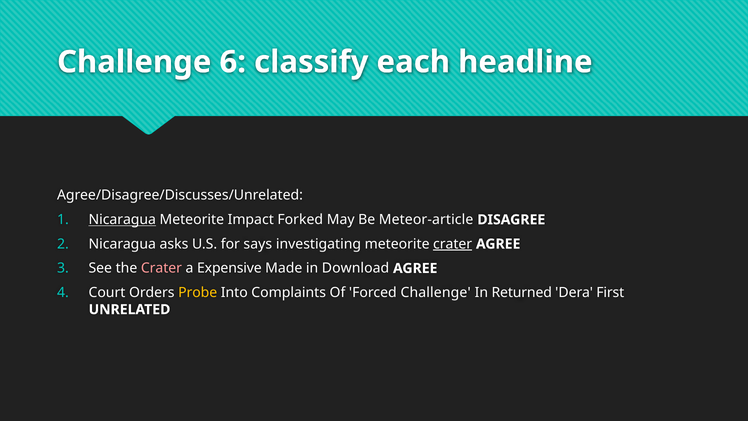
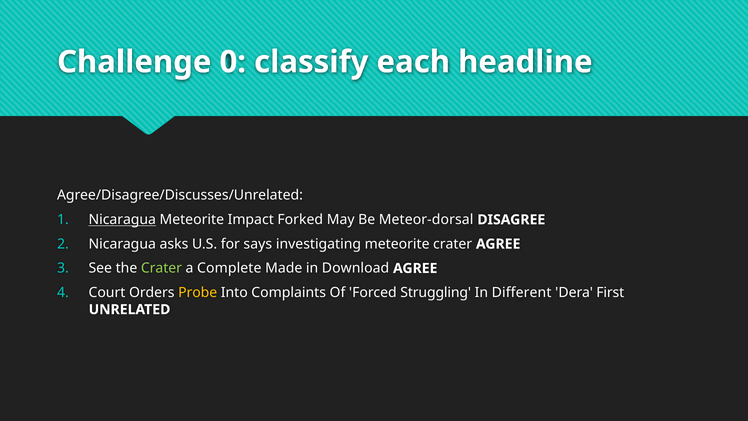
6: 6 -> 0
Meteor-article: Meteor-article -> Meteor-dorsal
crater at (453, 244) underline: present -> none
Crater at (161, 268) colour: pink -> light green
Expensive: Expensive -> Complete
Forced Challenge: Challenge -> Struggling
Returned: Returned -> Different
